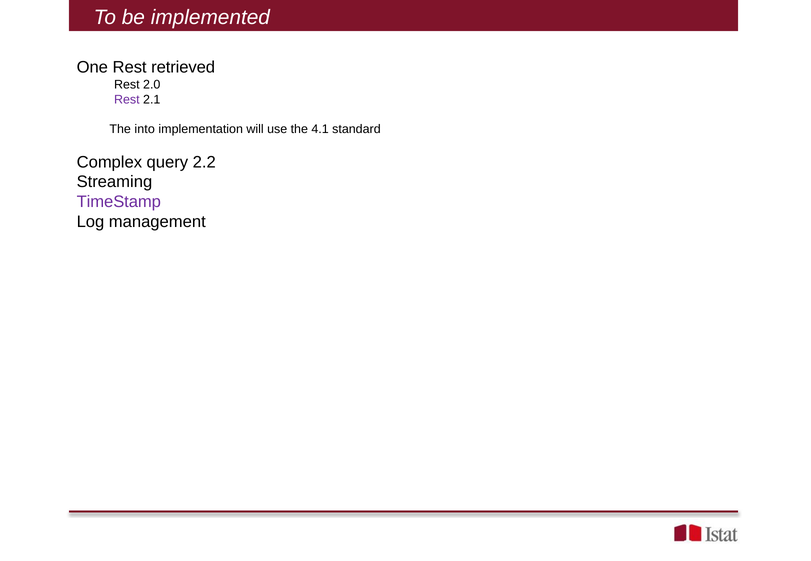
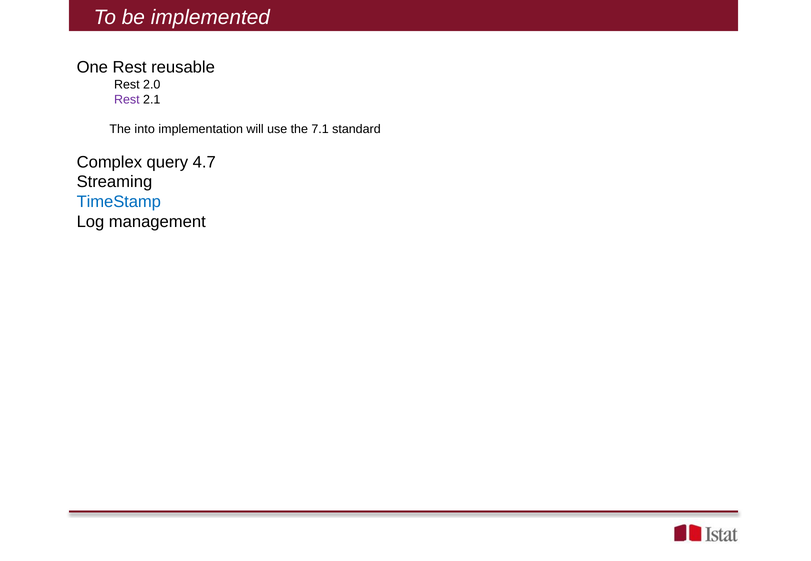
retrieved: retrieved -> reusable
4.1: 4.1 -> 7.1
2.2: 2.2 -> 4.7
TimeStamp colour: purple -> blue
